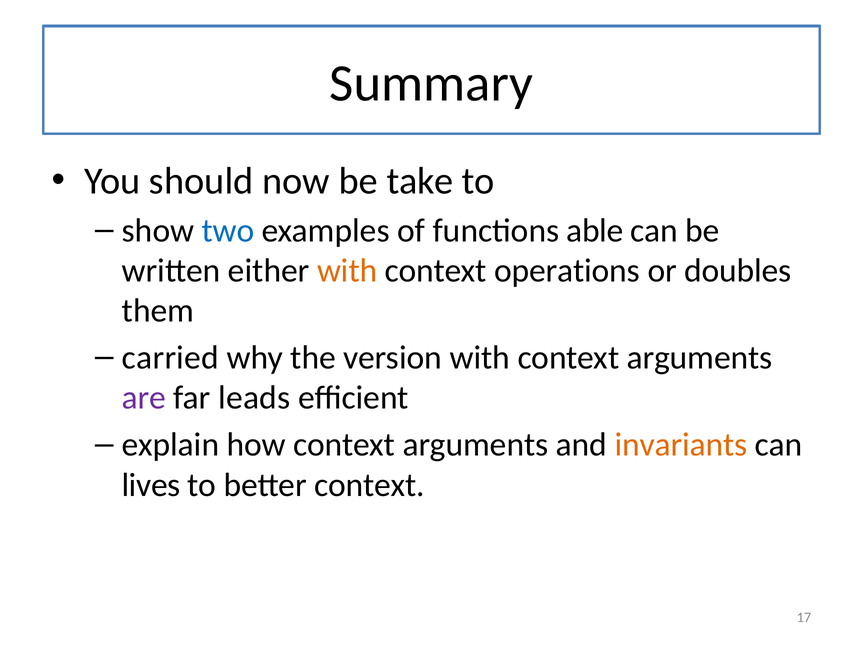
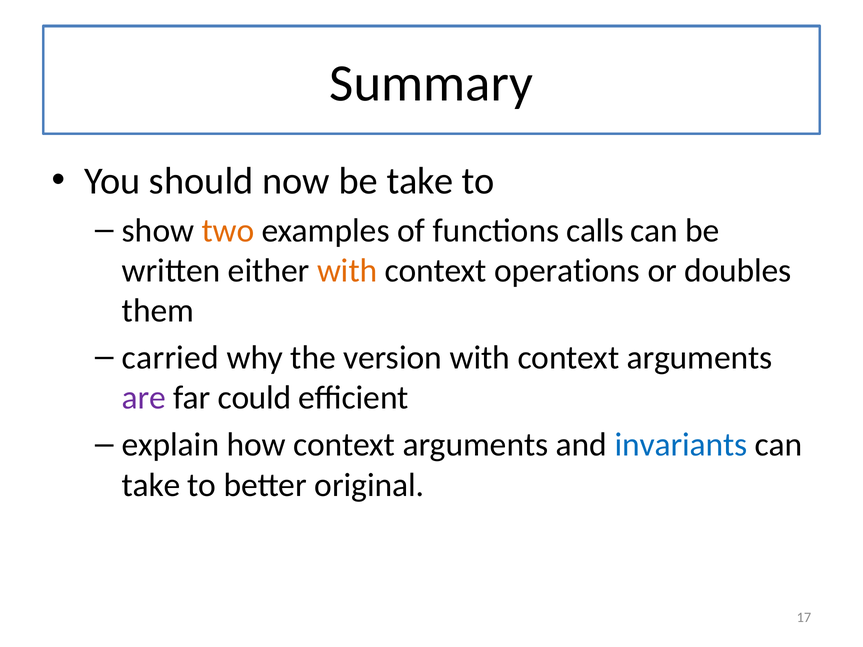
two colour: blue -> orange
able: able -> calls
leads: leads -> could
invariants colour: orange -> blue
lives at (151, 485): lives -> take
better context: context -> original
